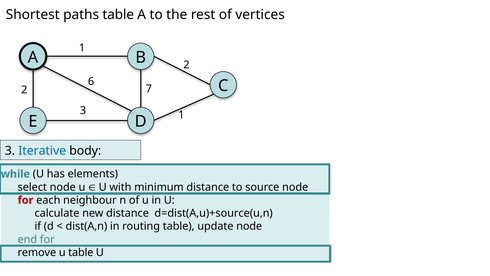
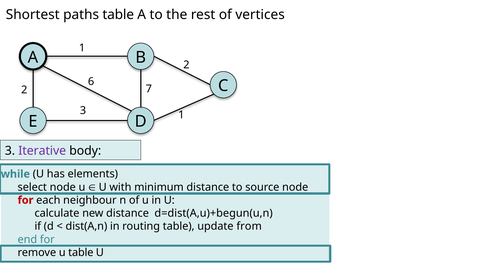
Iterative colour: blue -> purple
d=dist(A,u)+source(u,n: d=dist(A,u)+source(u,n -> d=dist(A,u)+begun(u,n
update node: node -> from
